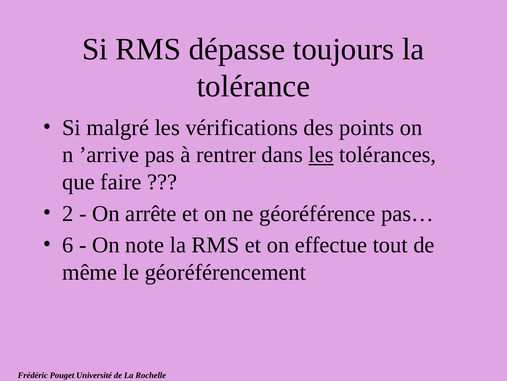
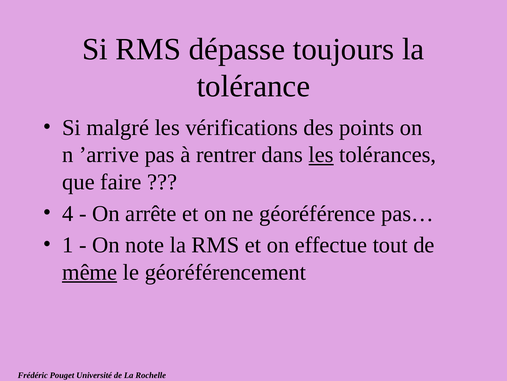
2: 2 -> 4
6: 6 -> 1
même underline: none -> present
